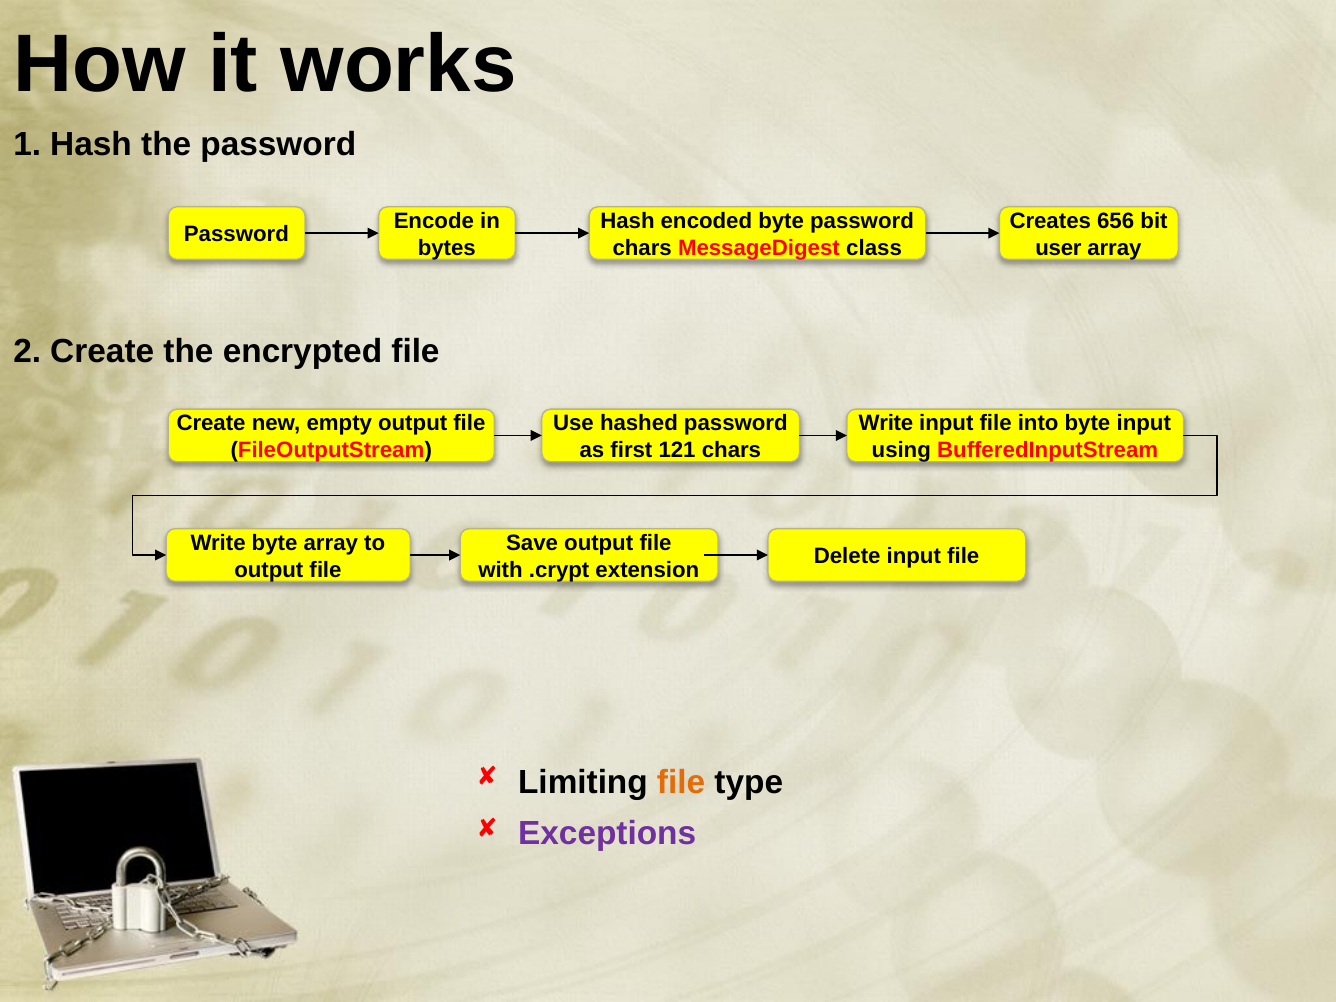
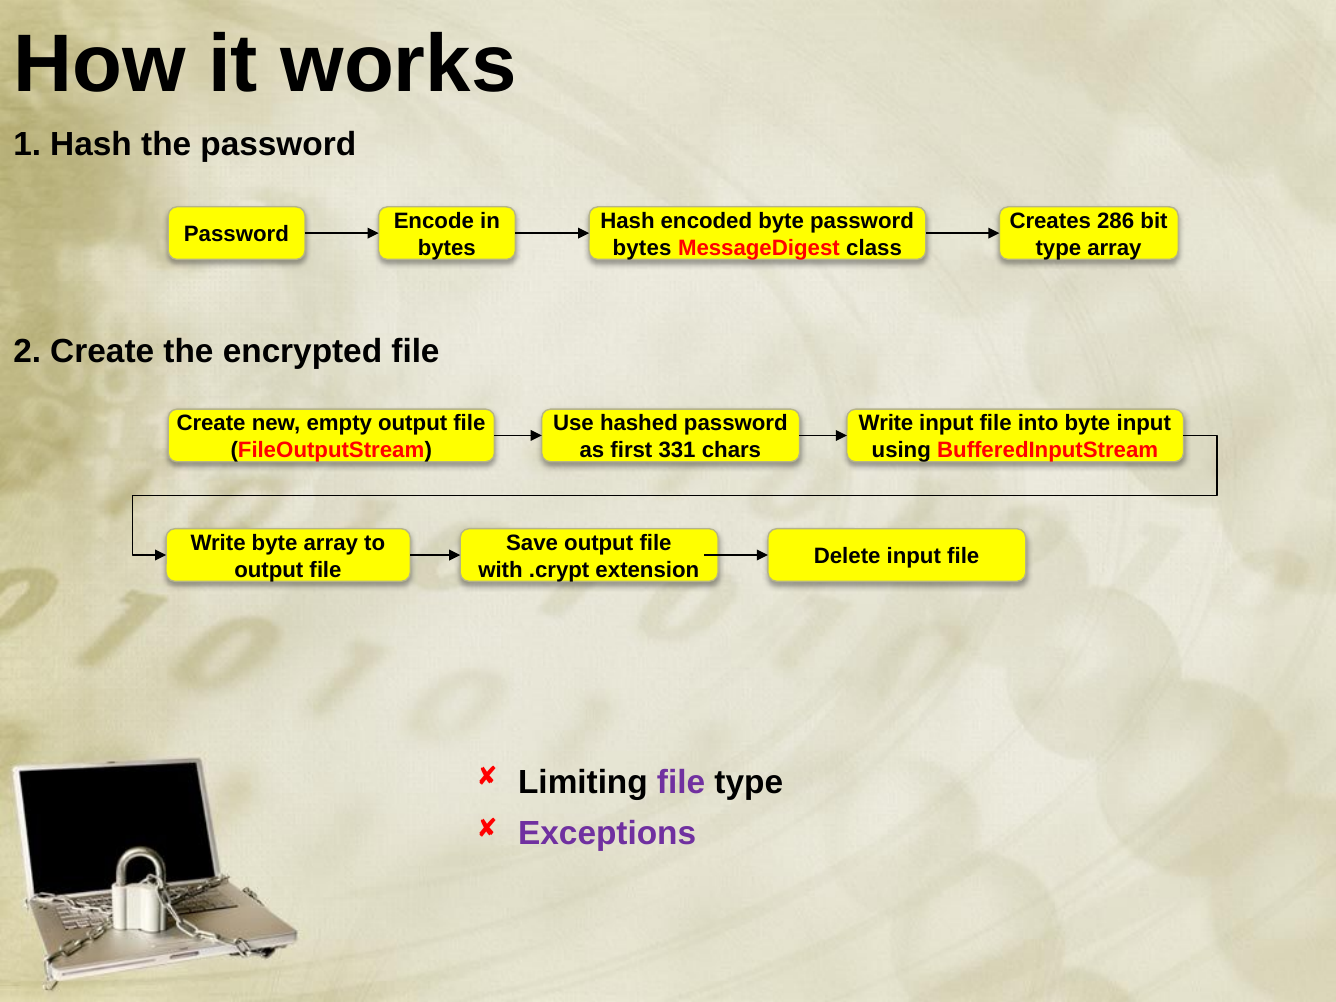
656: 656 -> 286
chars at (642, 248): chars -> bytes
user at (1058, 248): user -> type
121: 121 -> 331
file at (681, 782) colour: orange -> purple
